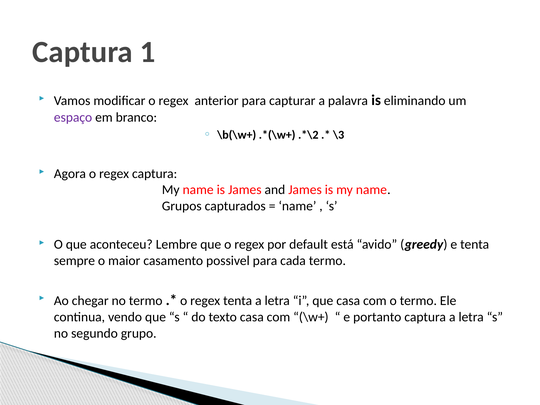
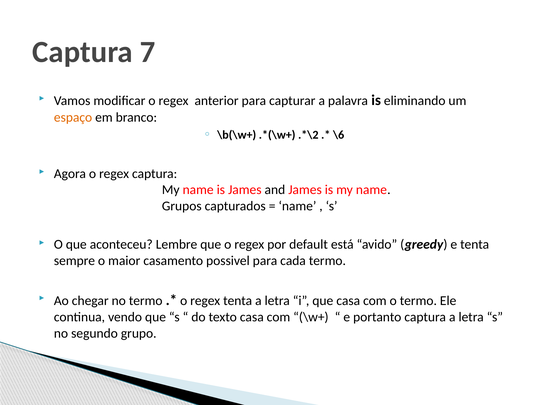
1: 1 -> 7
espaço colour: purple -> orange
\3: \3 -> \6
